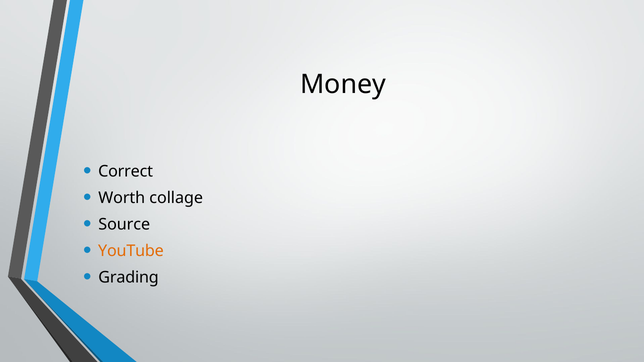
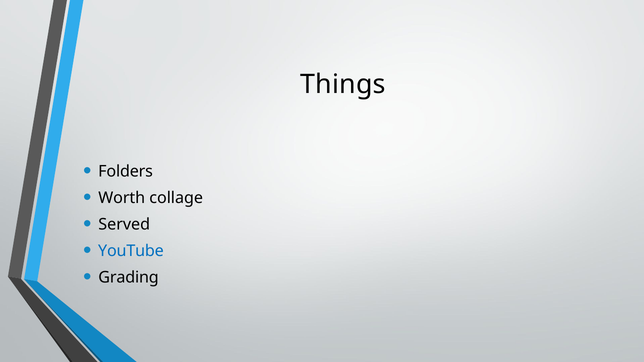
Money: Money -> Things
Correct: Correct -> Folders
Source: Source -> Served
YouTube colour: orange -> blue
